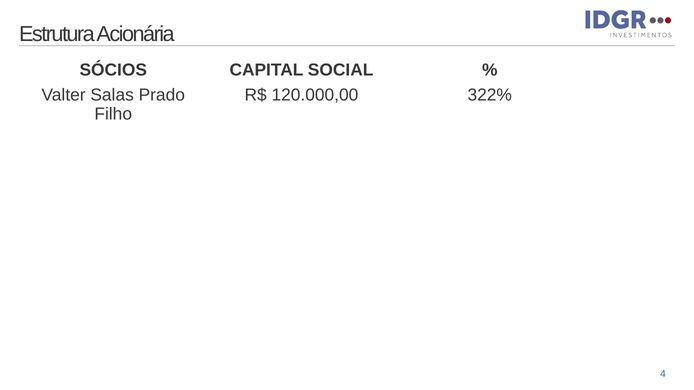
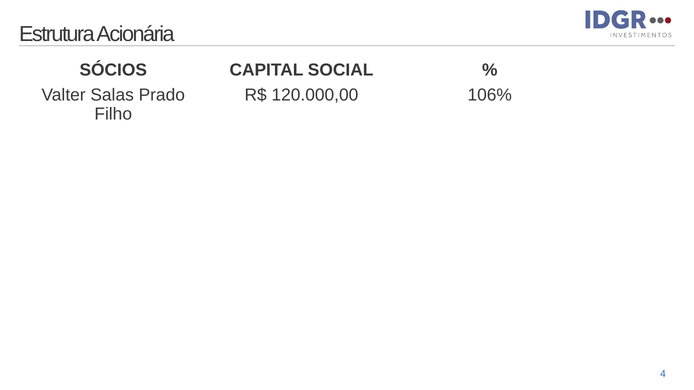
322%: 322% -> 106%
